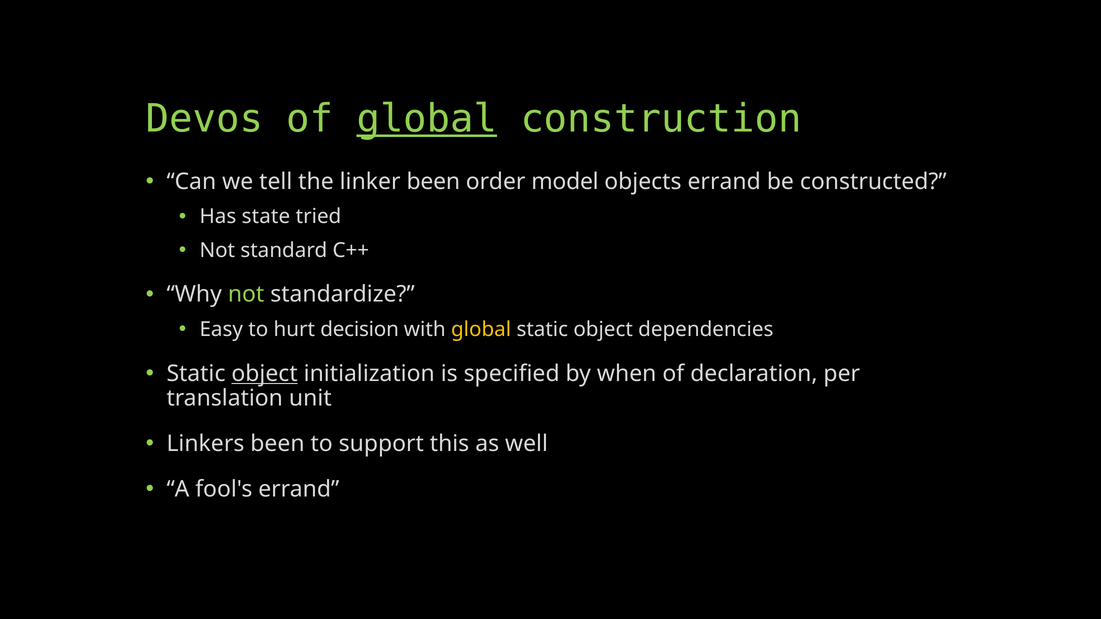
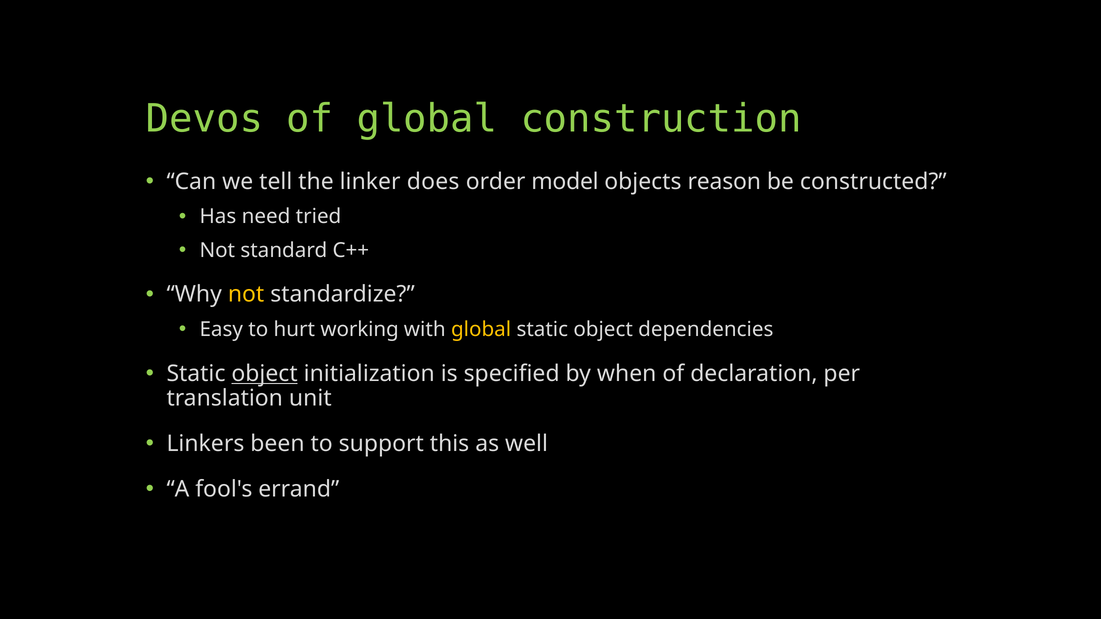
global at (427, 119) underline: present -> none
linker been: been -> does
objects errand: errand -> reason
state: state -> need
not at (246, 295) colour: light green -> yellow
decision: decision -> working
